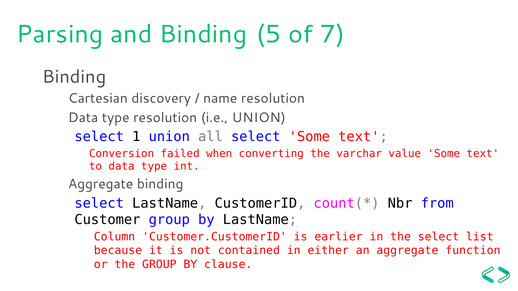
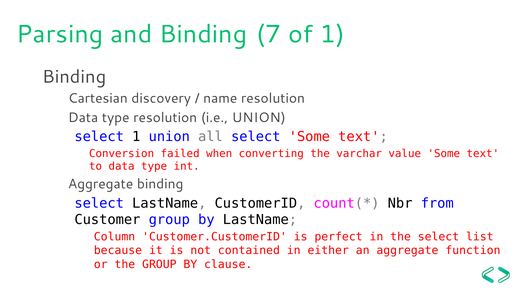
5: 5 -> 7
of 7: 7 -> 1
earlier: earlier -> perfect
